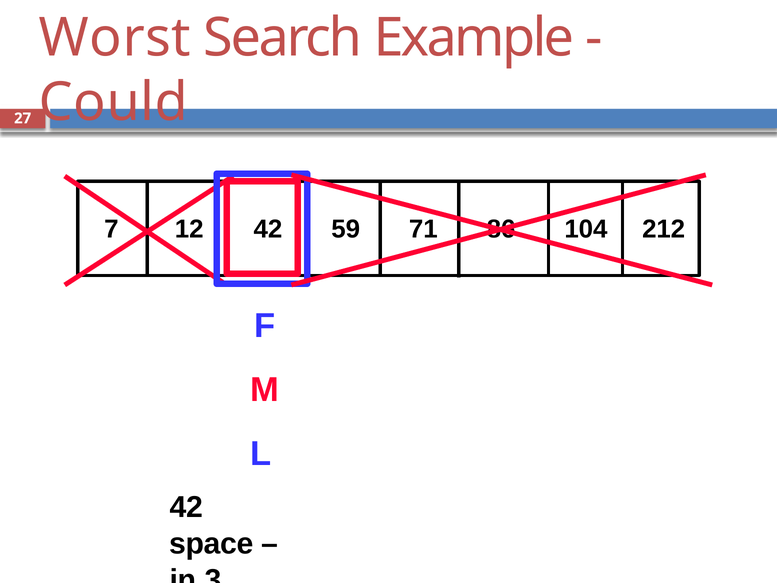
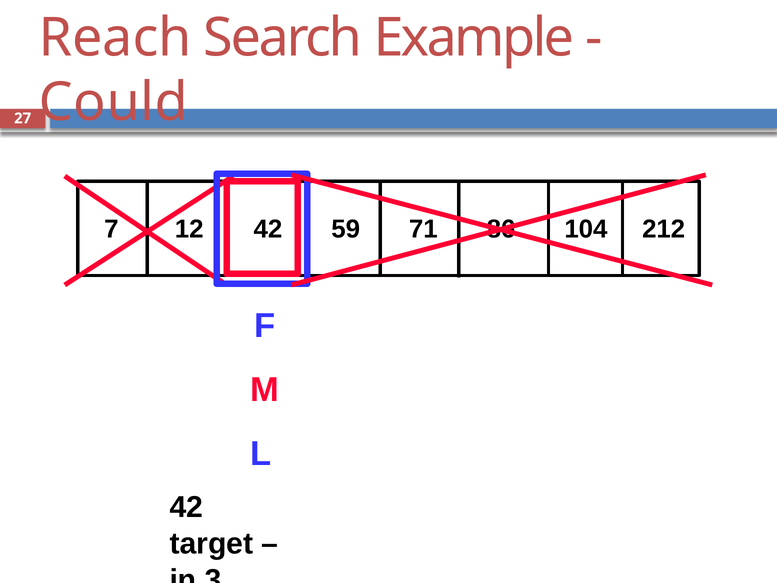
Worst: Worst -> Reach
space: space -> target
